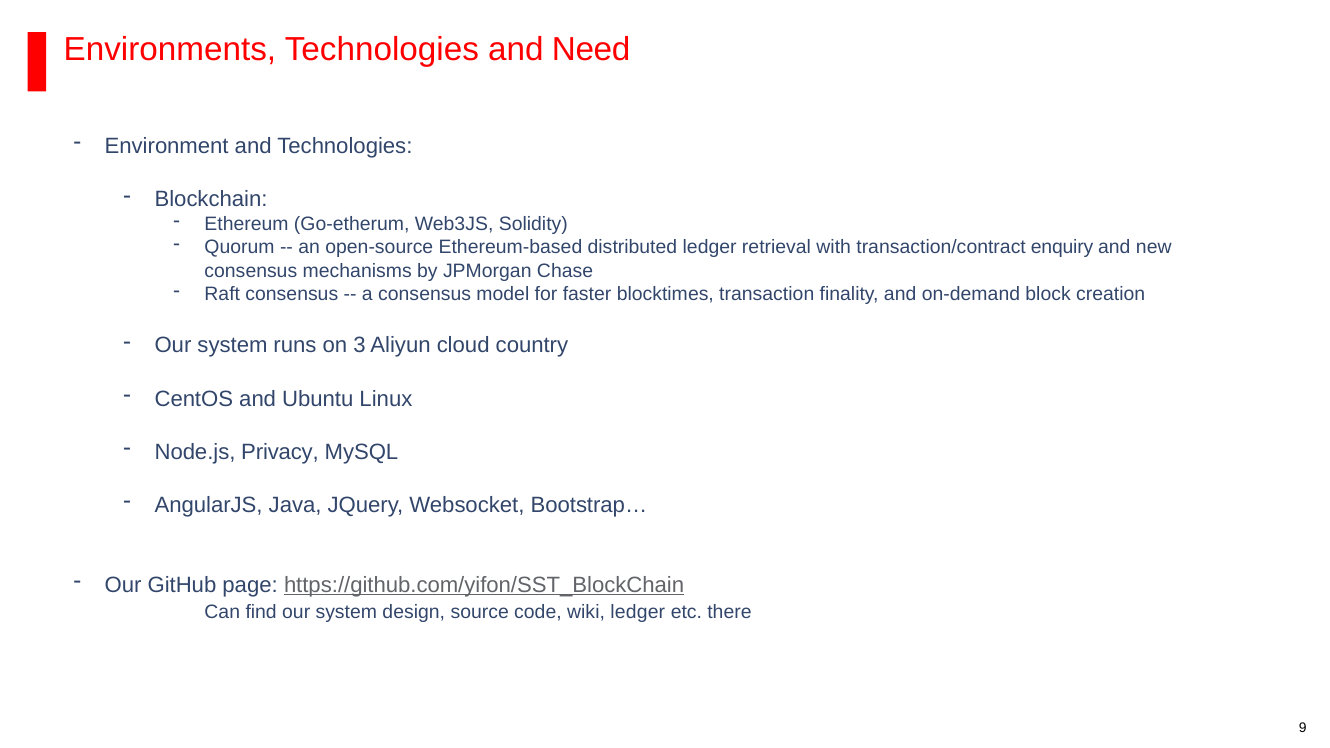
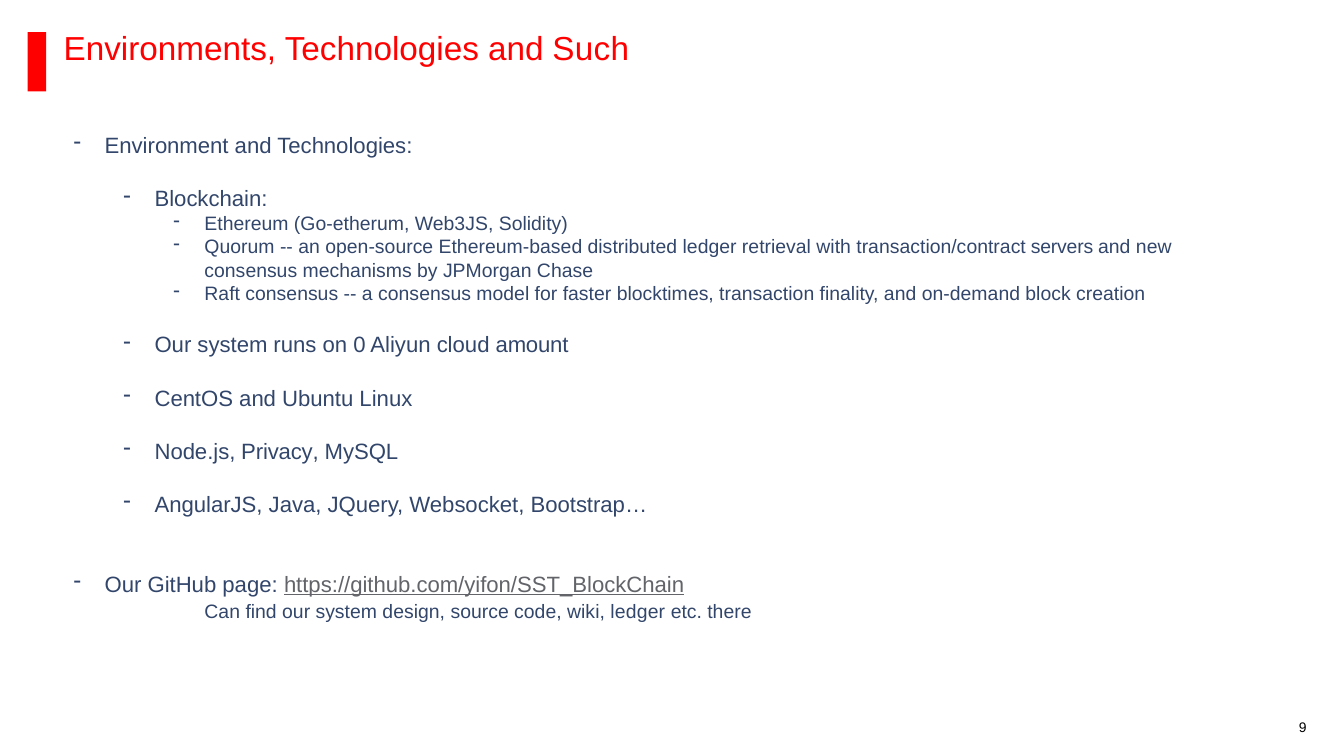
Need: Need -> Such
enquiry: enquiry -> servers
3: 3 -> 0
country: country -> amount
